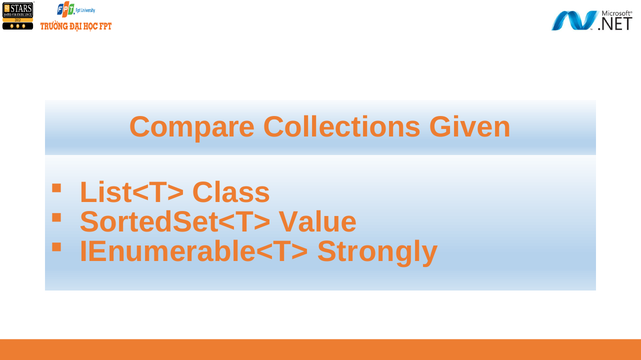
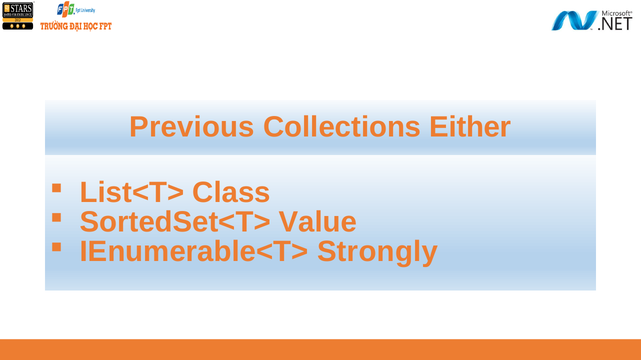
Compare: Compare -> Previous
Given: Given -> Either
